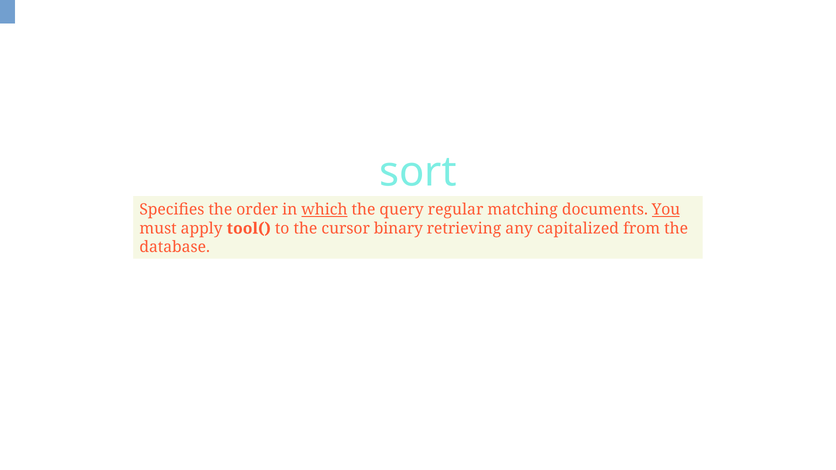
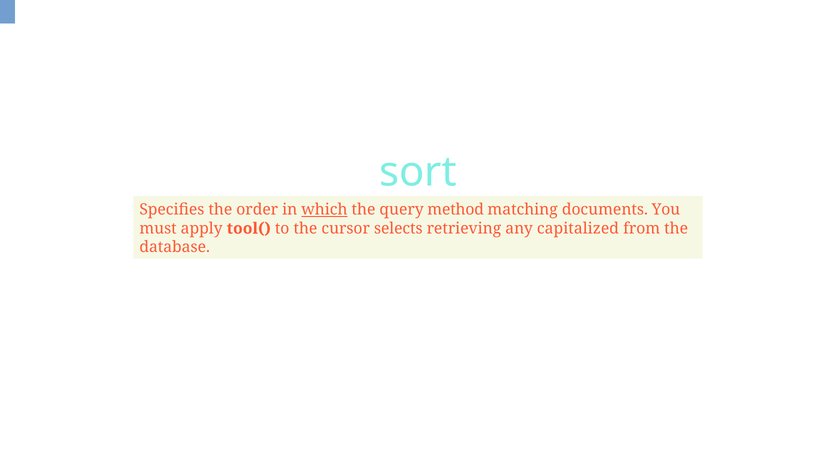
regular: regular -> method
You underline: present -> none
binary: binary -> selects
